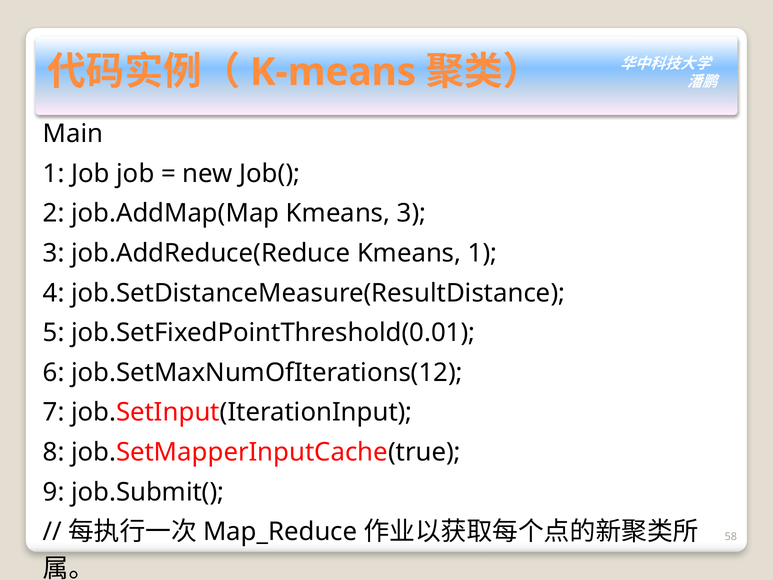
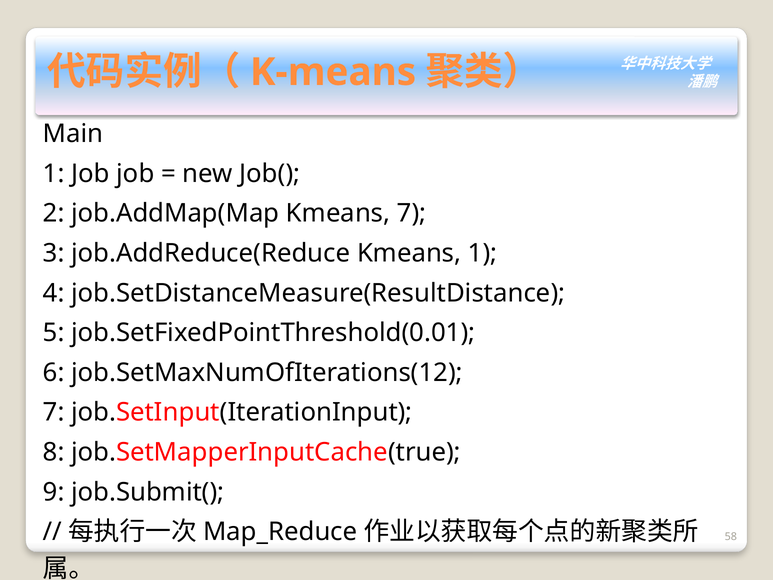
Kmeans 3: 3 -> 7
